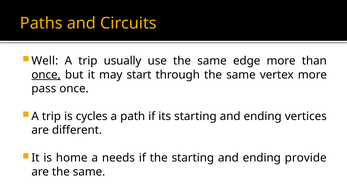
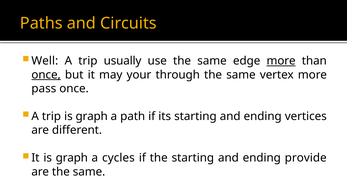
more at (281, 61) underline: none -> present
start: start -> your
trip is cycles: cycles -> graph
It is home: home -> graph
needs: needs -> cycles
